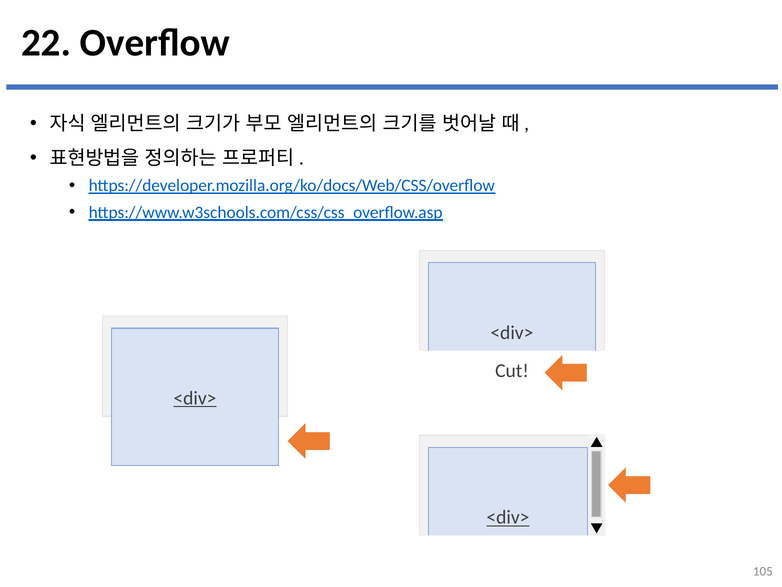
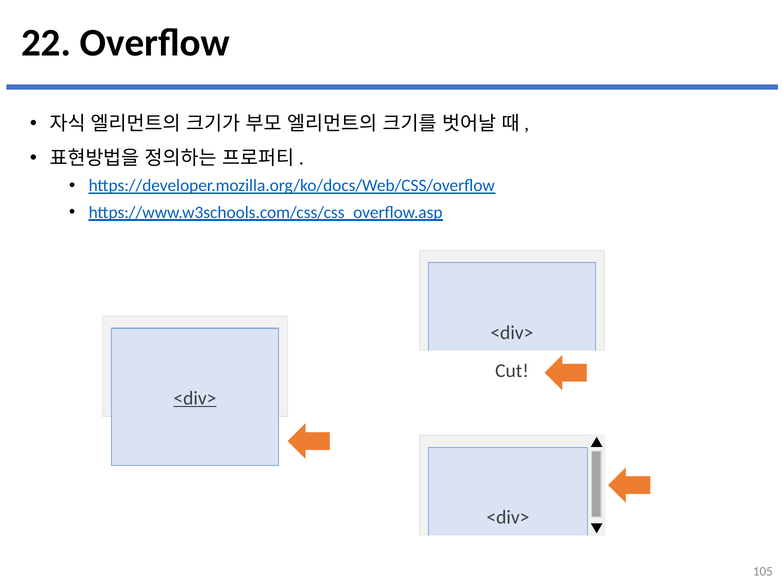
<div> at (508, 517) underline: present -> none
